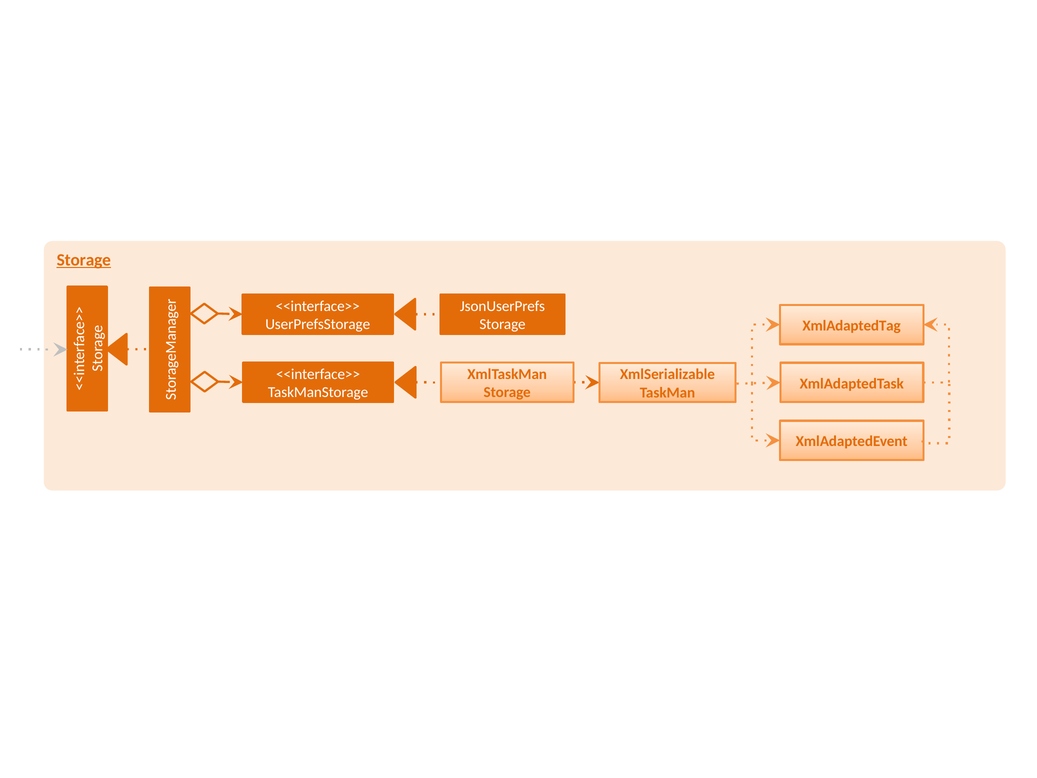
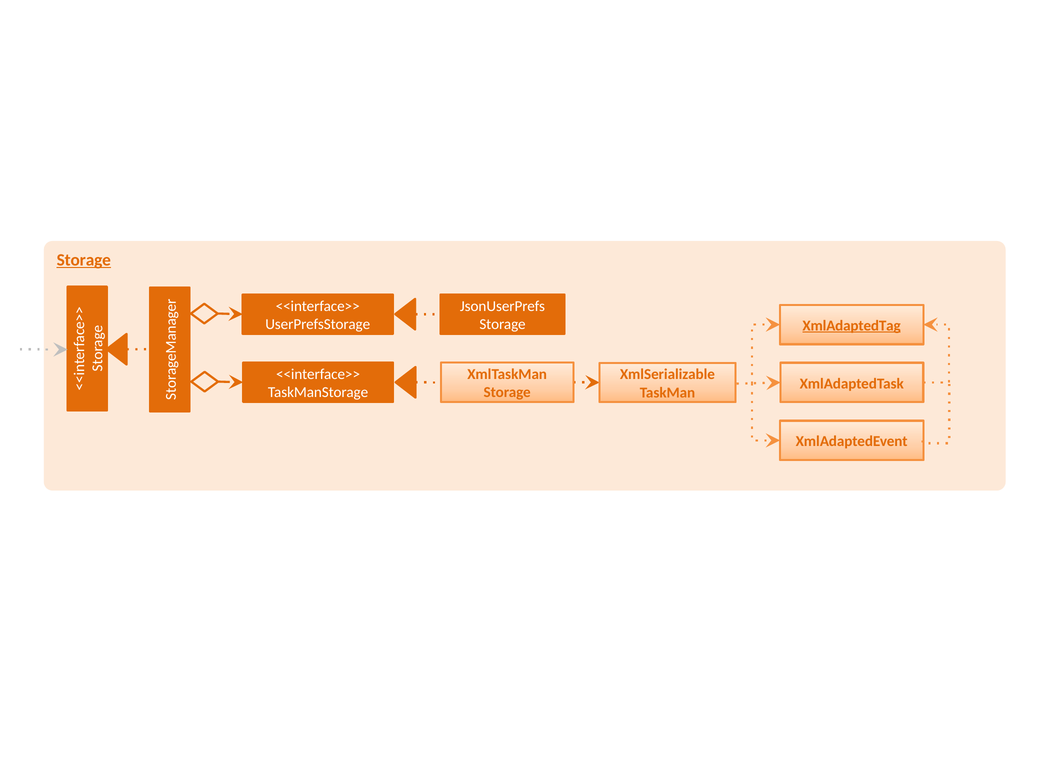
XmlAdaptedTag underline: none -> present
